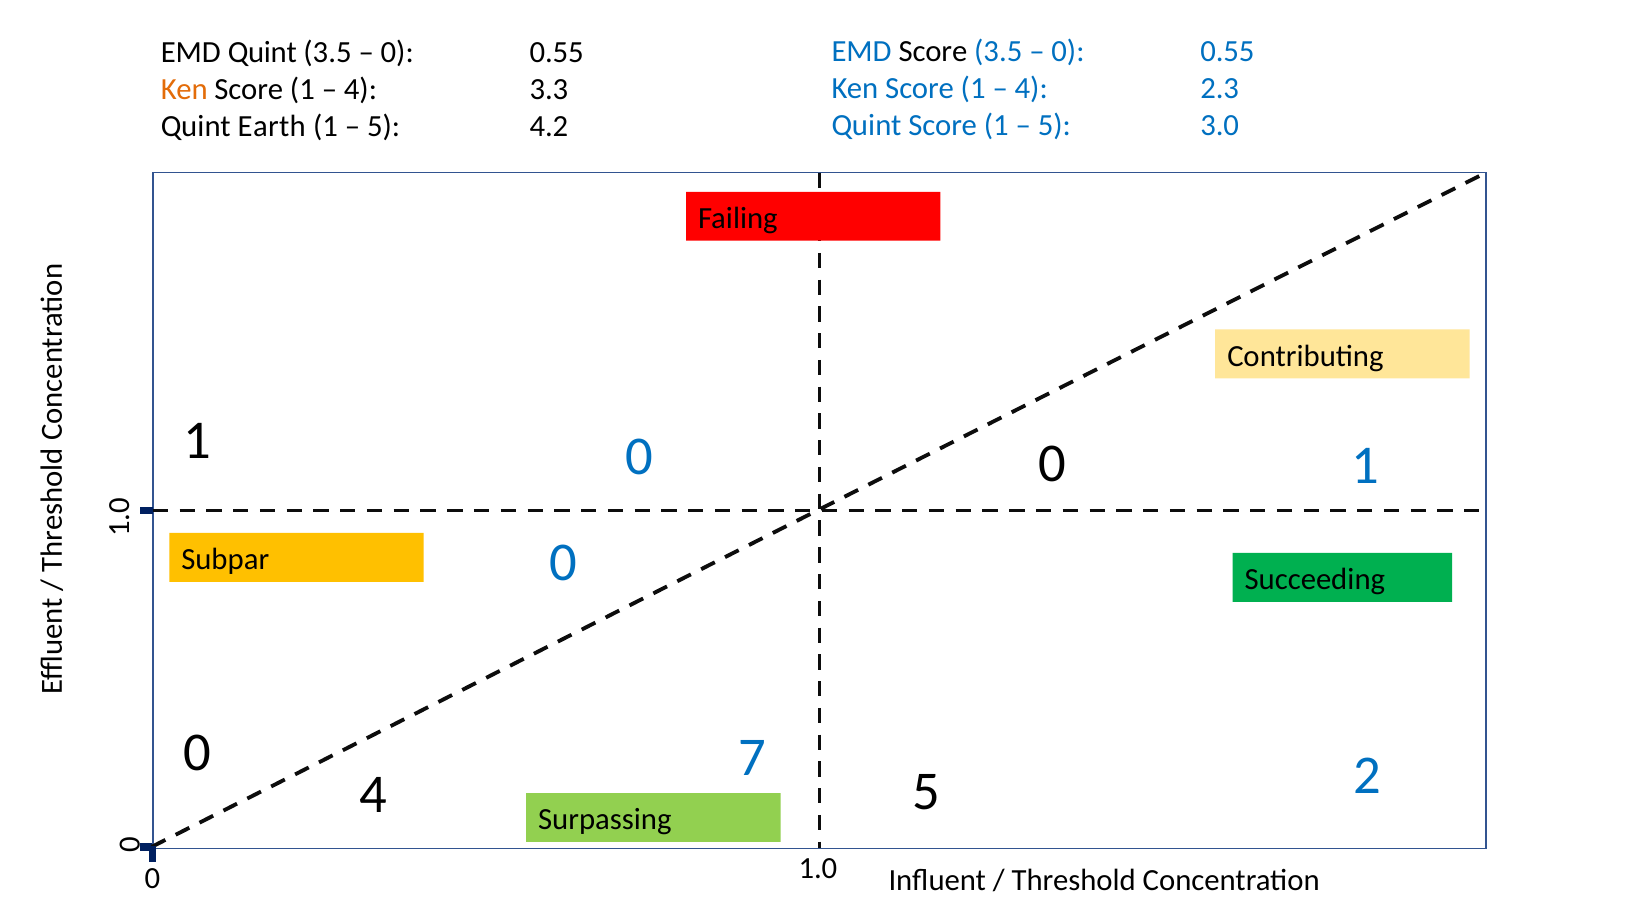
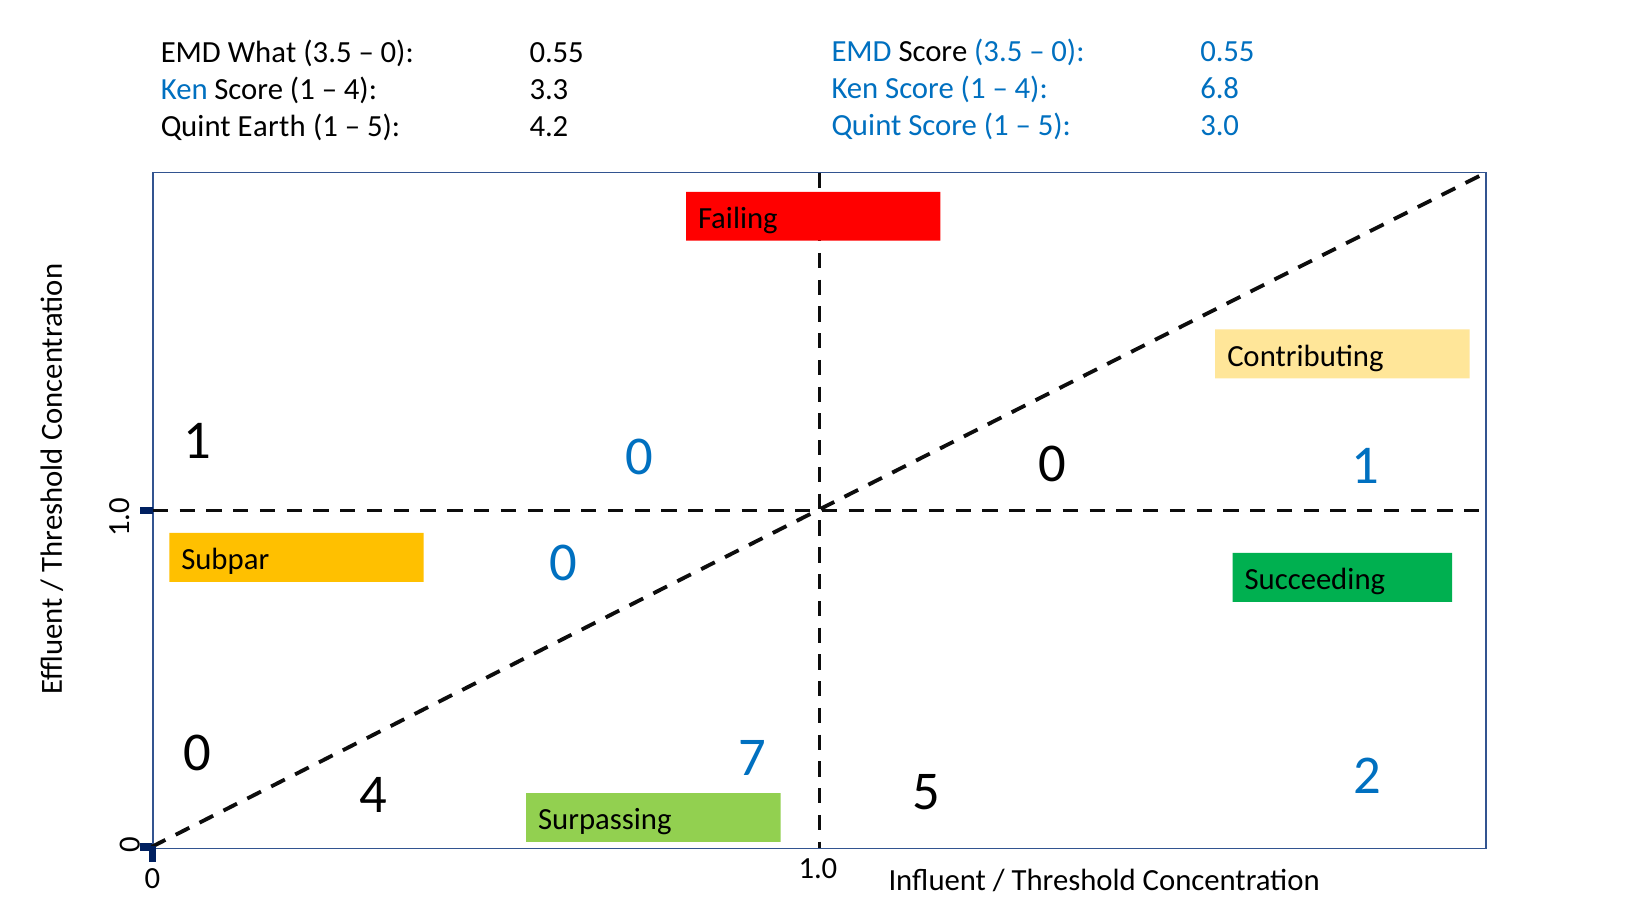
EMD Quint: Quint -> What
2.3: 2.3 -> 6.8
Ken at (184, 90) colour: orange -> blue
